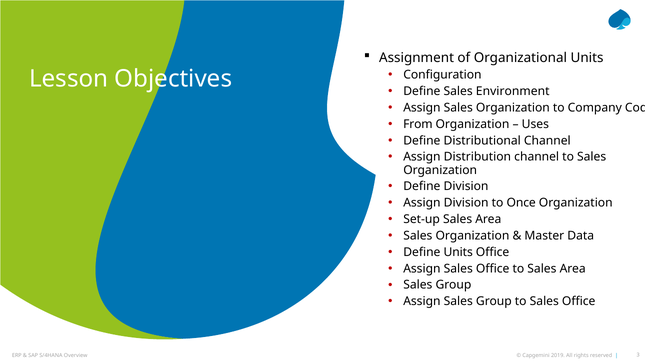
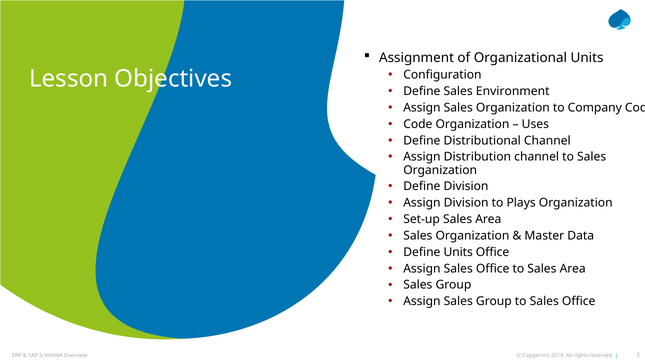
From at (418, 124): From -> Code
Once: Once -> Plays
